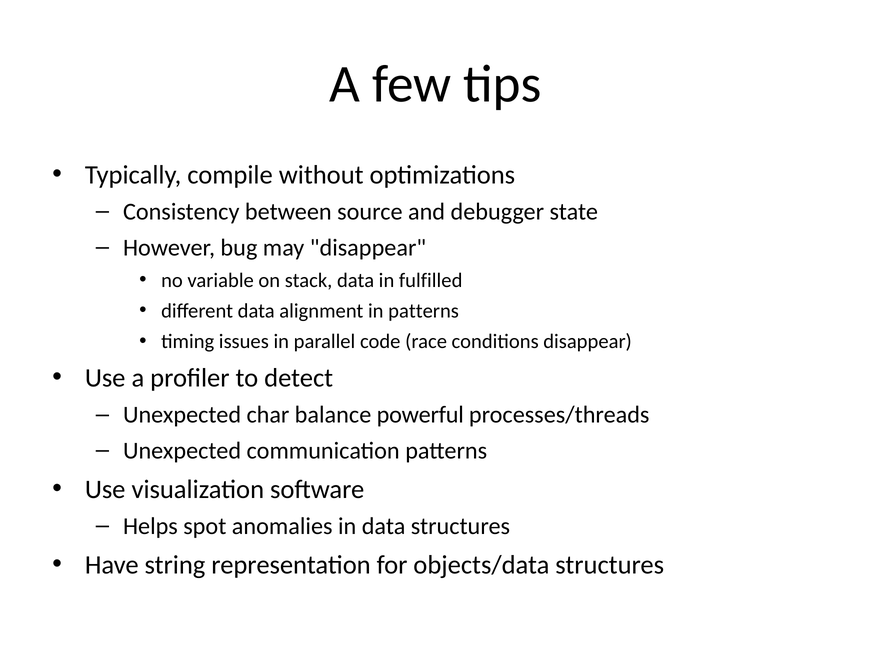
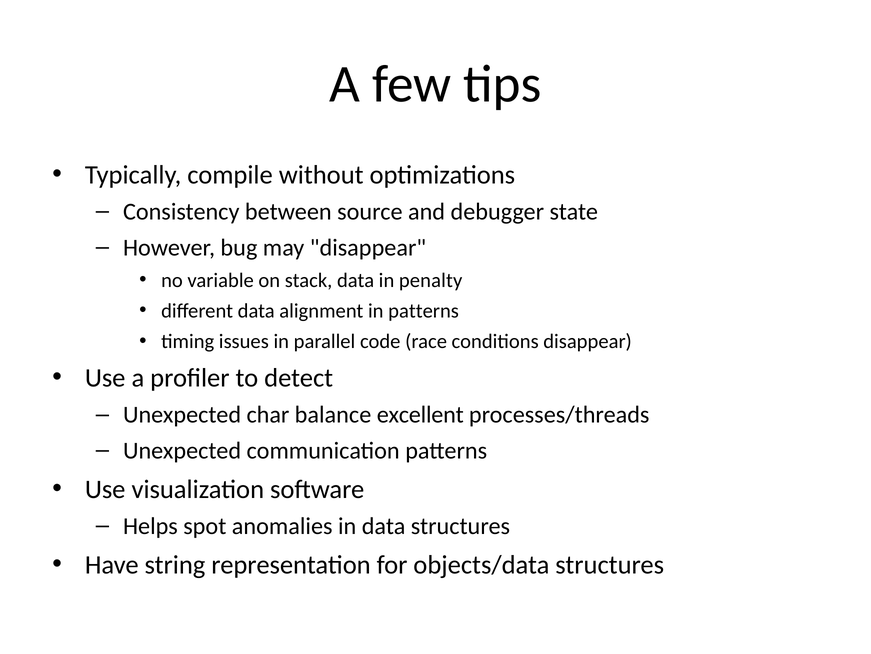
fulfilled: fulfilled -> penalty
powerful: powerful -> excellent
